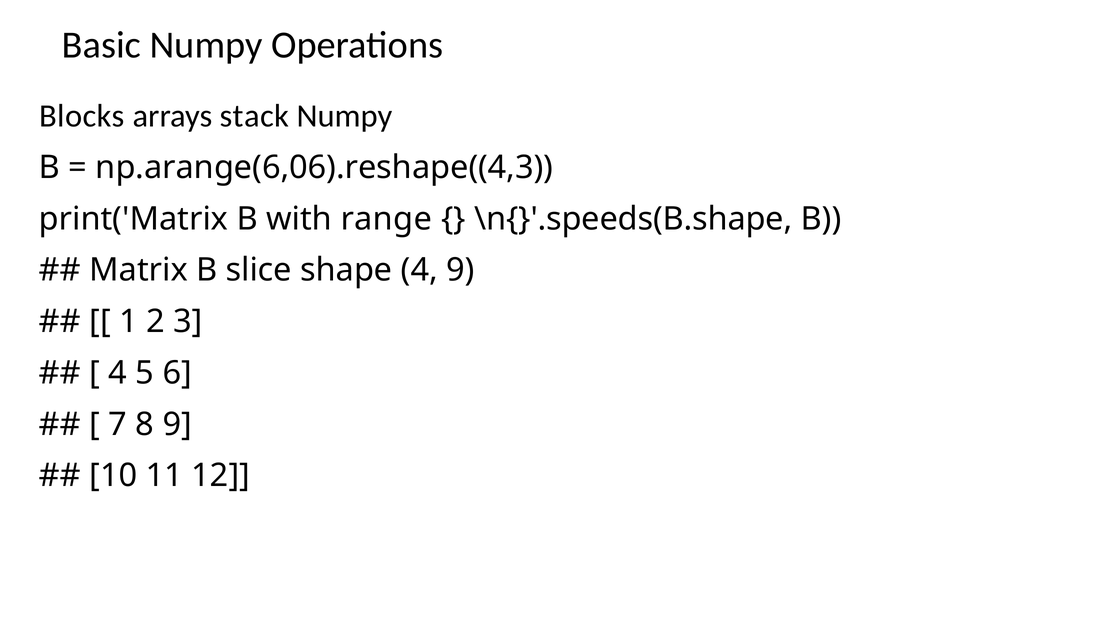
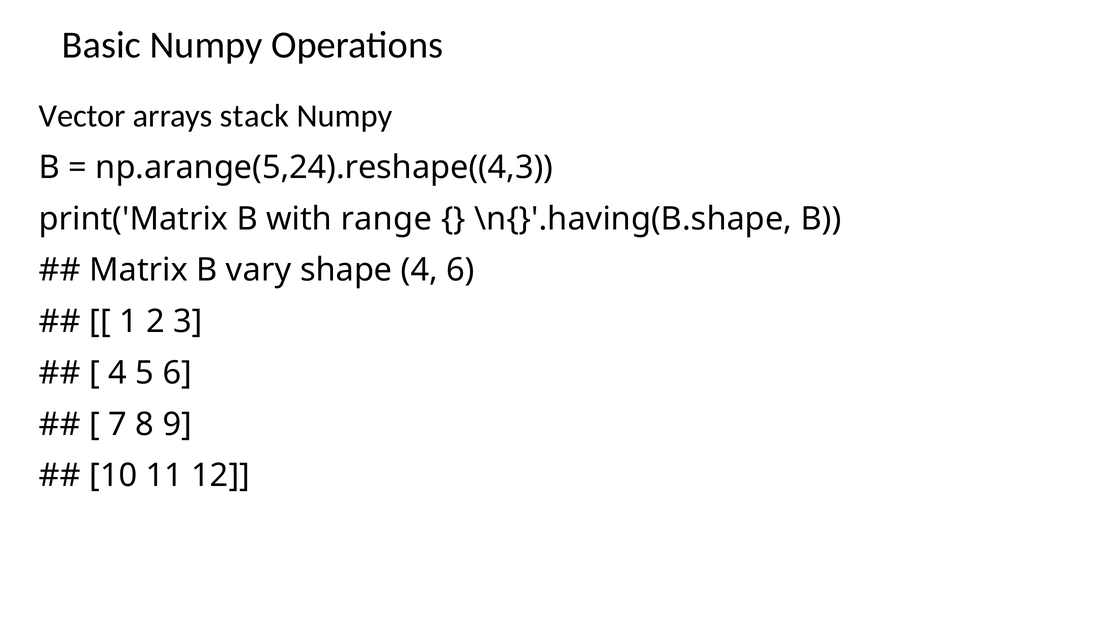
Blocks: Blocks -> Vector
np.arange(6,06).reshape((4,3: np.arange(6,06).reshape((4,3 -> np.arange(5,24).reshape((4,3
\n{}'.speeds(B.shape: \n{}'.speeds(B.shape -> \n{}'.having(B.shape
slice: slice -> vary
4 9: 9 -> 6
